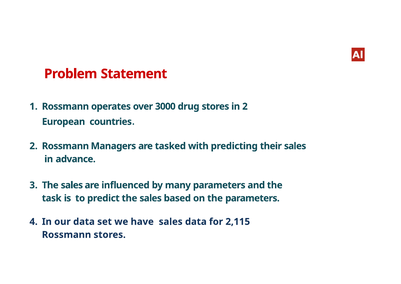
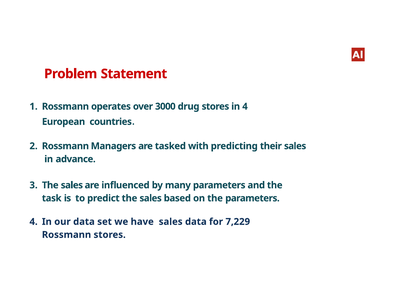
in 2: 2 -> 4
2,115: 2,115 -> 7,229
